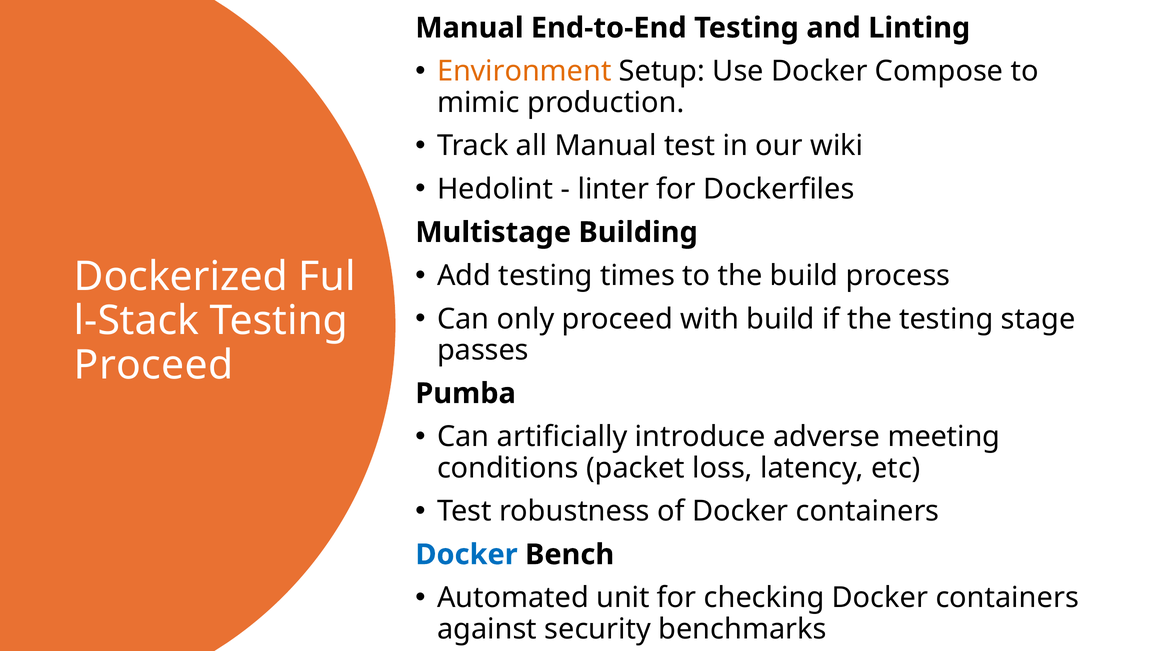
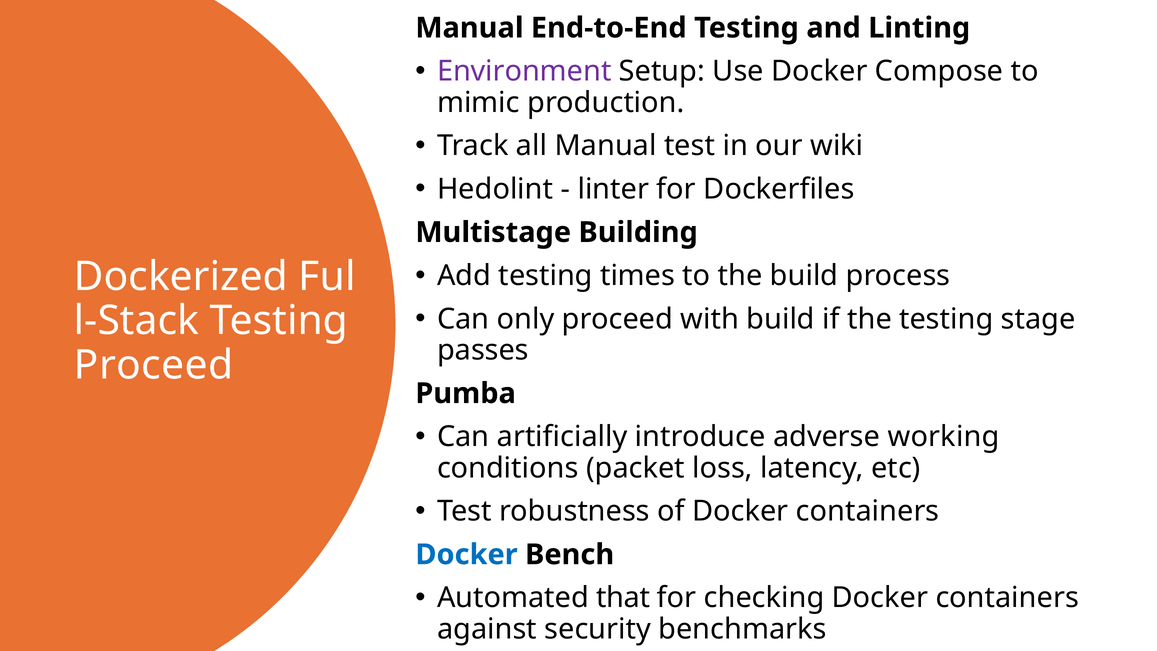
Environment colour: orange -> purple
meeting: meeting -> working
unit: unit -> that
